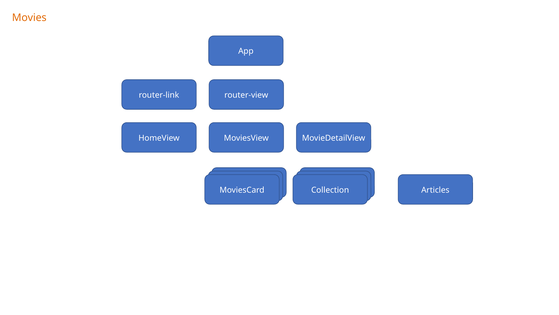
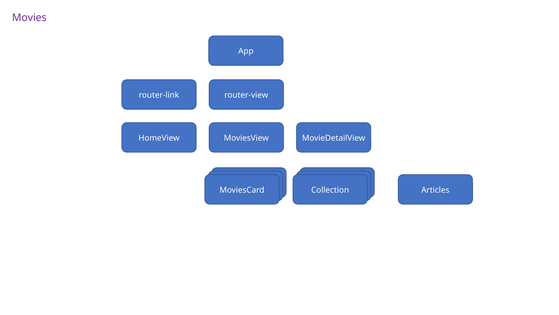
Movies colour: orange -> purple
